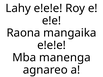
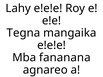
Raona: Raona -> Tegna
manenga: manenga -> fananana
